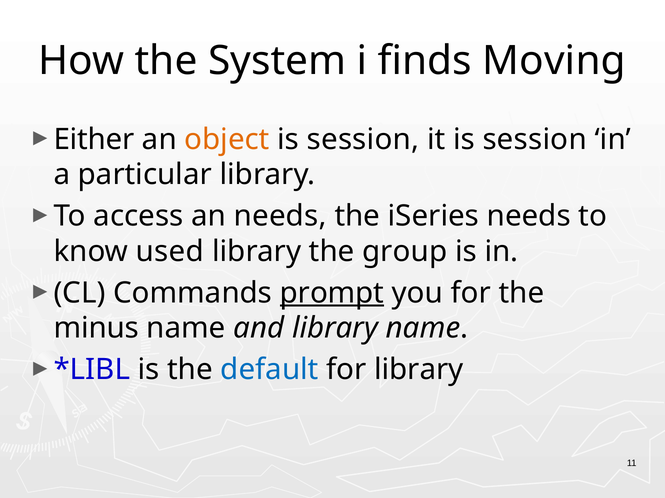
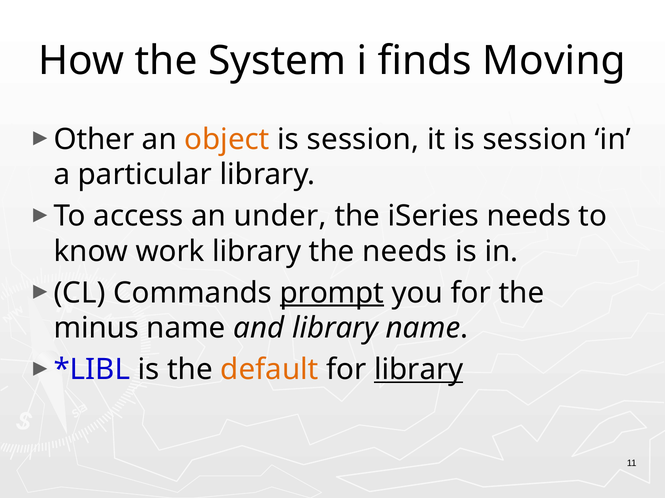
Either: Either -> Other
an needs: needs -> under
used: used -> work
the group: group -> needs
default colour: blue -> orange
library at (419, 370) underline: none -> present
